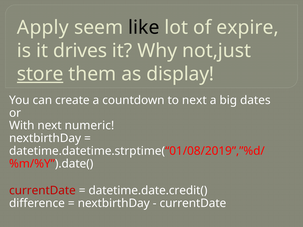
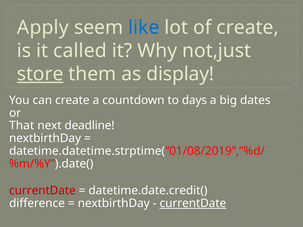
like colour: black -> blue
of expire: expire -> create
drives: drives -> called
to next: next -> days
With: With -> That
numeric: numeric -> deadline
currentDate at (193, 204) underline: none -> present
